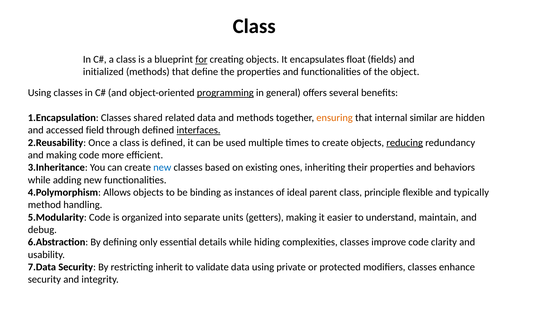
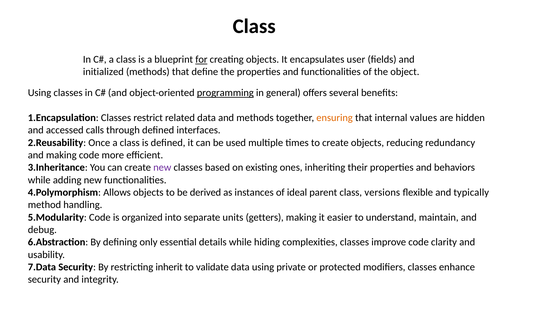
float: float -> user
shared: shared -> restrict
similar: similar -> values
field: field -> calls
interfaces underline: present -> none
reducing underline: present -> none
new at (162, 168) colour: blue -> purple
binding: binding -> derived
principle: principle -> versions
